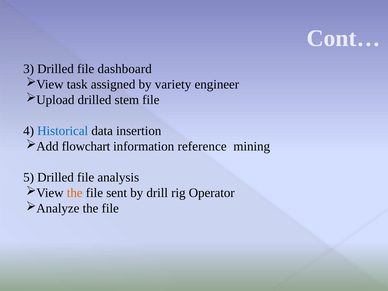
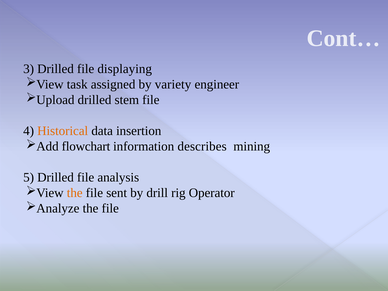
dashboard: dashboard -> displaying
Historical colour: blue -> orange
reference: reference -> describes
